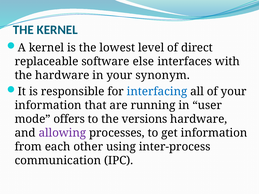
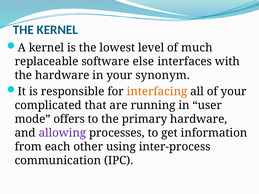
direct: direct -> much
interfacing colour: blue -> orange
information at (48, 105): information -> complicated
versions: versions -> primary
